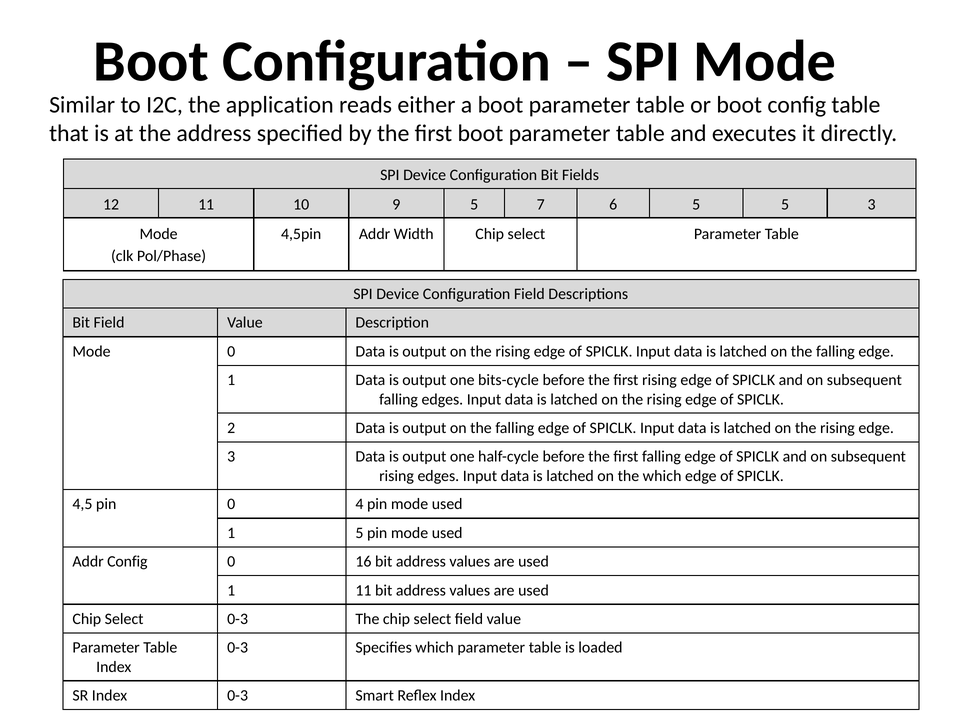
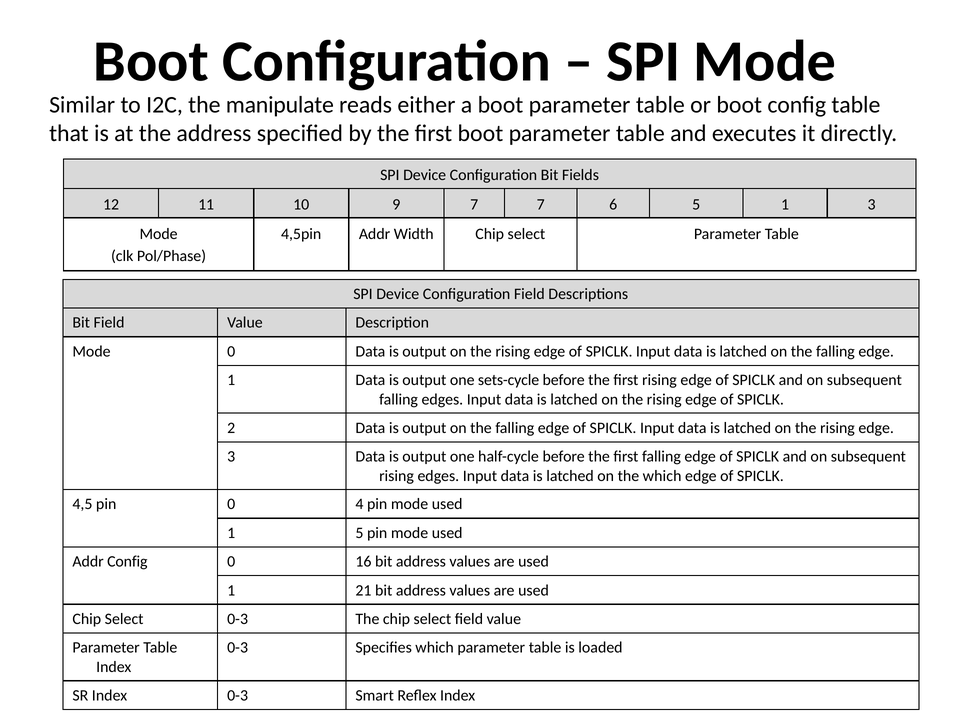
application: application -> manipulate
9 5: 5 -> 7
5 5: 5 -> 1
bits-cycle: bits-cycle -> sets-cycle
1 11: 11 -> 21
